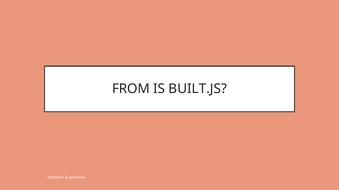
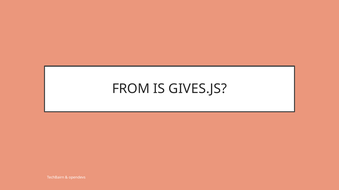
BUILT.JS: BUILT.JS -> GIVES.JS
